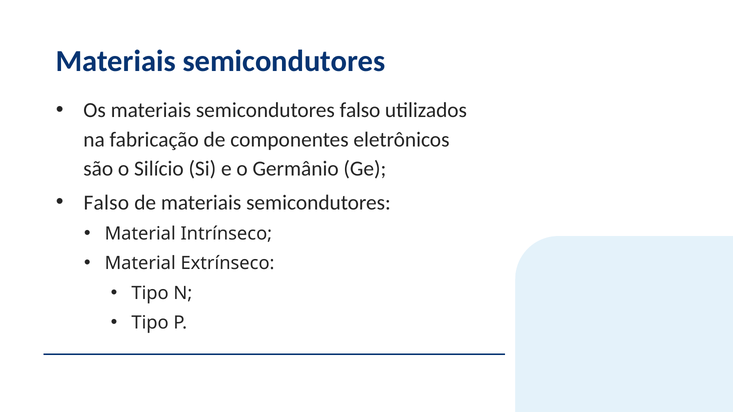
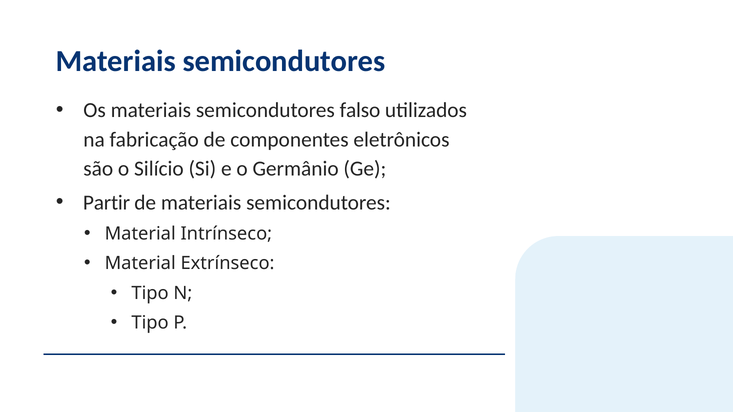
Falso at (106, 203): Falso -> Partir
